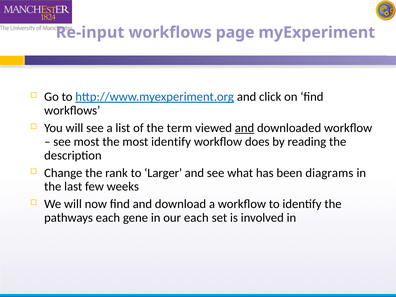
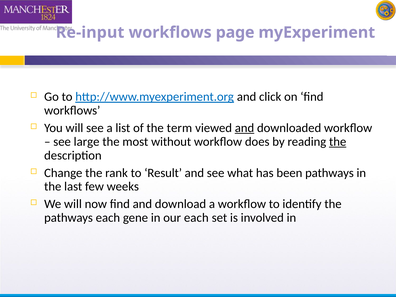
see most: most -> large
most identify: identify -> without
the at (338, 142) underline: none -> present
Larger: Larger -> Result
been diagrams: diagrams -> pathways
